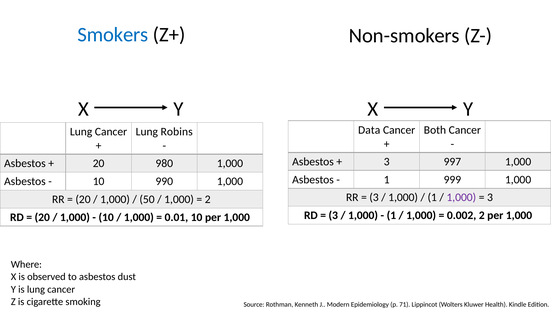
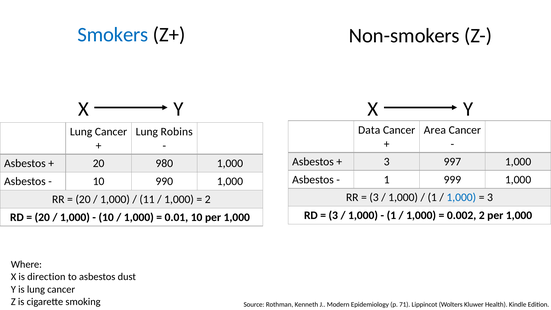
Both: Both -> Area
1,000 at (461, 197) colour: purple -> blue
50: 50 -> 11
observed: observed -> direction
